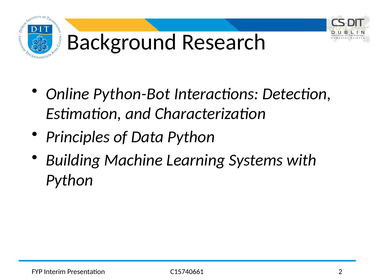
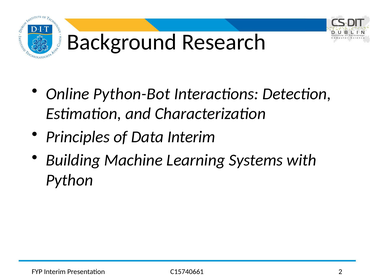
Data Python: Python -> Interim
